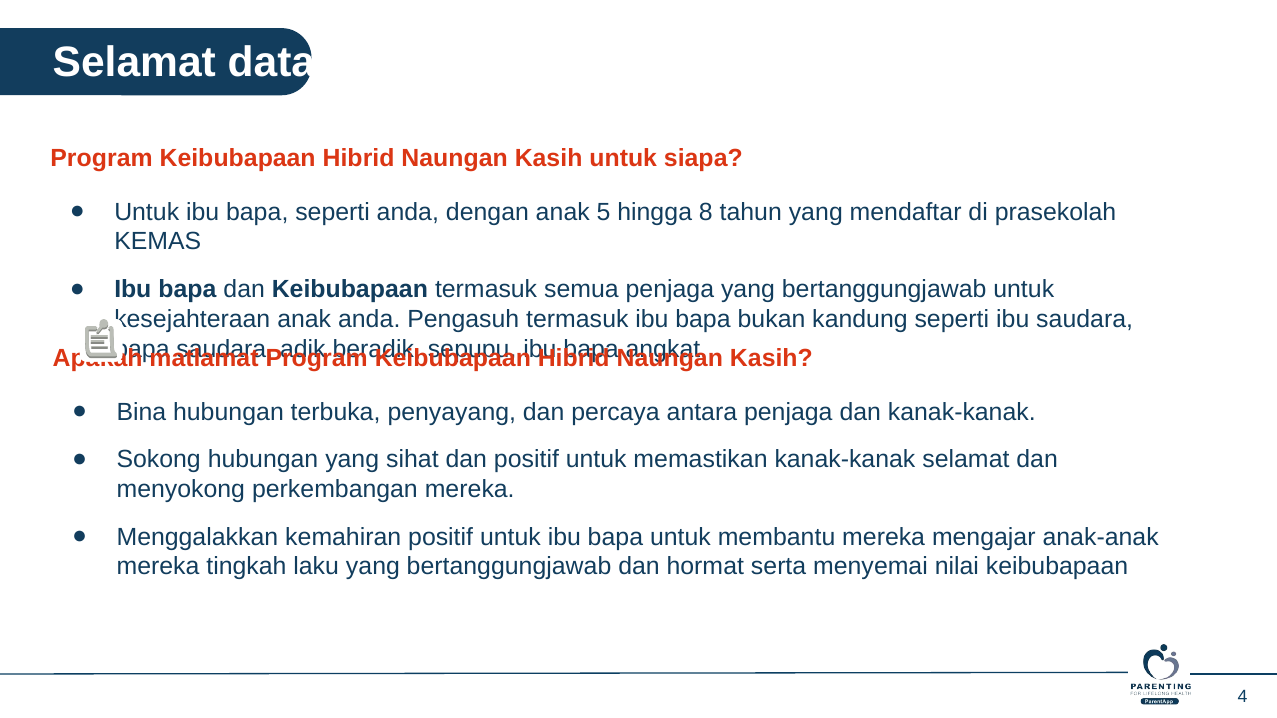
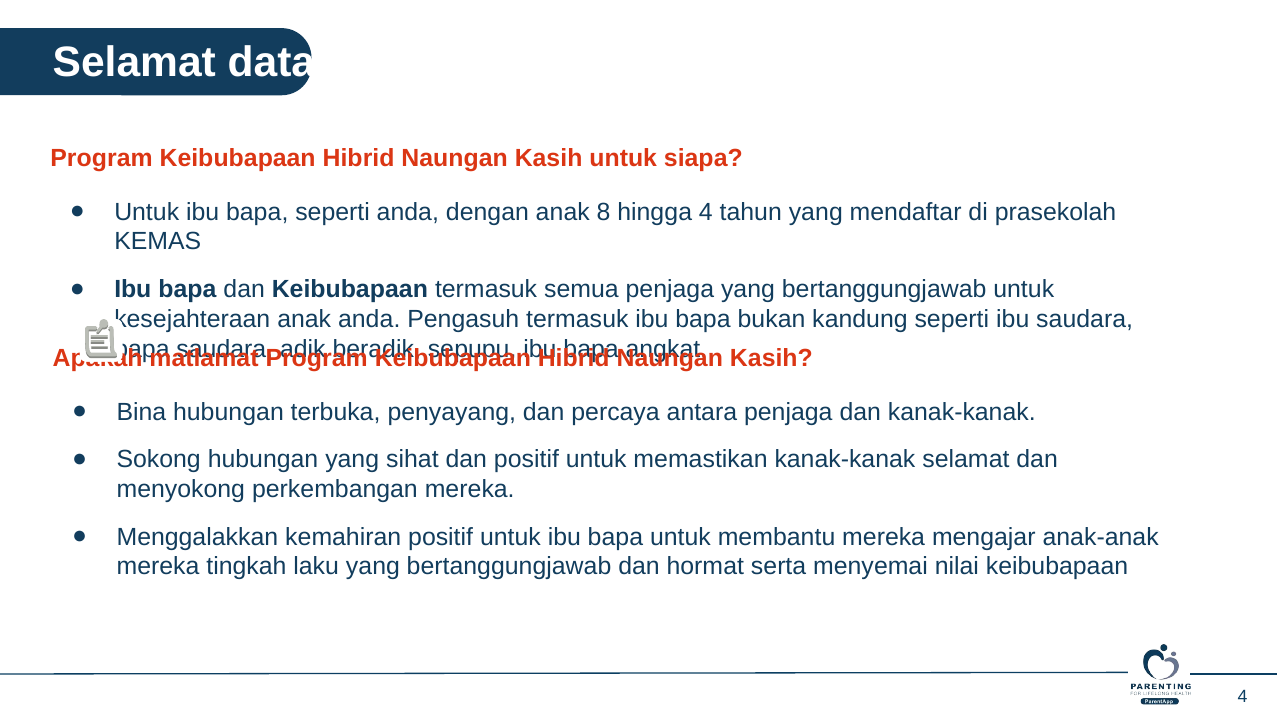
5: 5 -> 8
hingga 8: 8 -> 4
